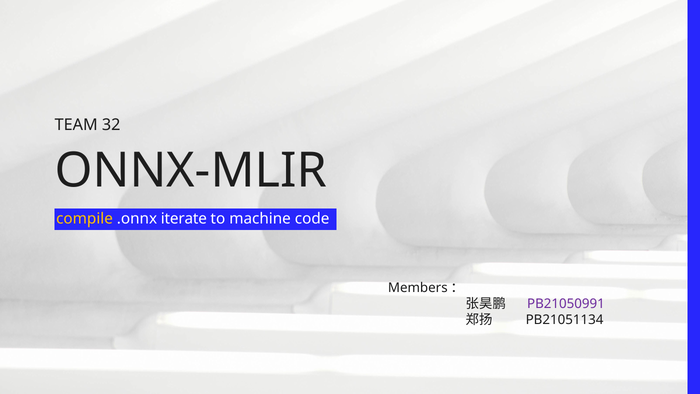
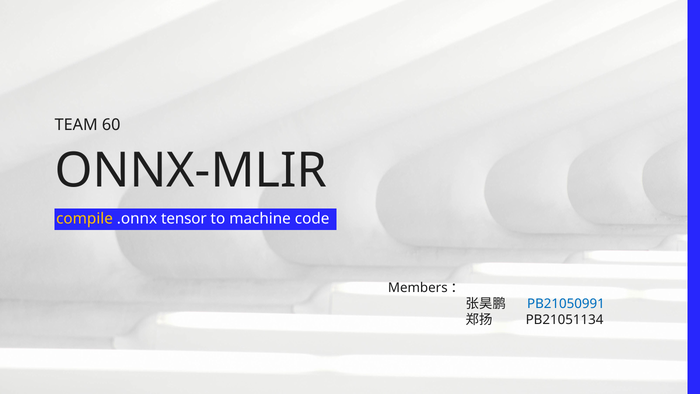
32: 32 -> 60
iterate: iterate -> tensor
PB21050991 colour: purple -> blue
